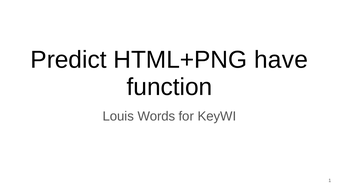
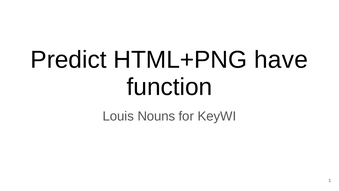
Words: Words -> Nouns
